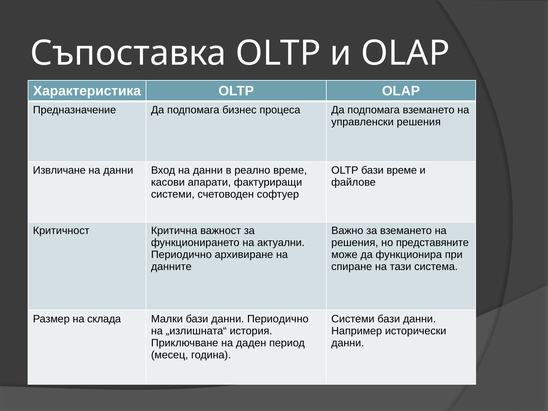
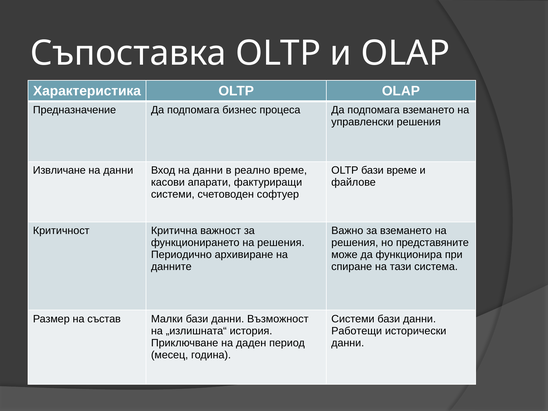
функционирането на актуални: актуални -> решения
склада: склада -> състав
данни Периодично: Периодично -> Възможност
Например: Например -> Работещи
